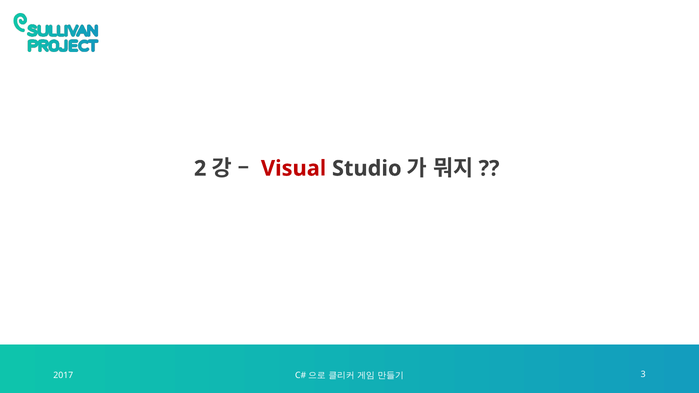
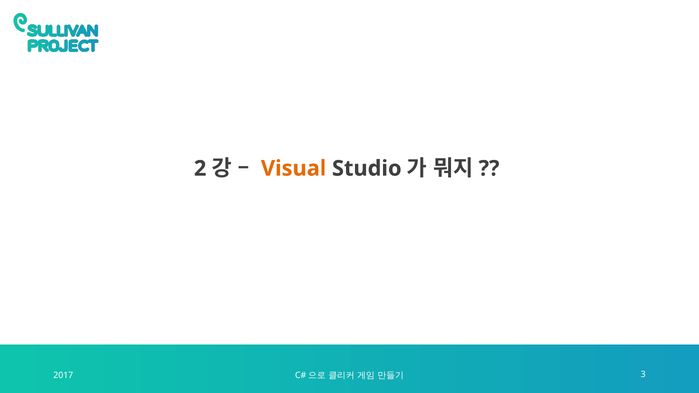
Visual colour: red -> orange
